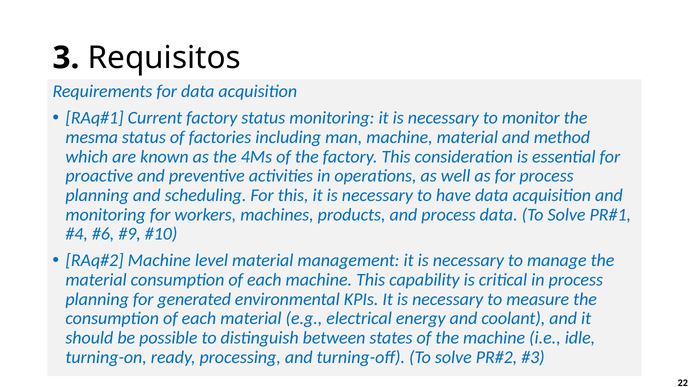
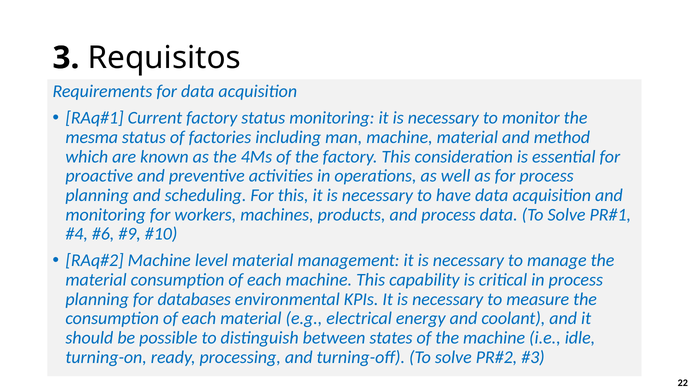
generated: generated -> databases
